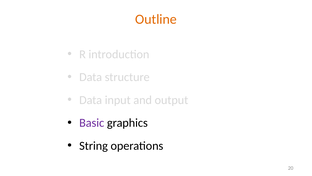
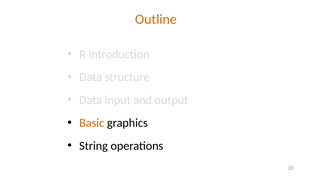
Basic colour: purple -> orange
